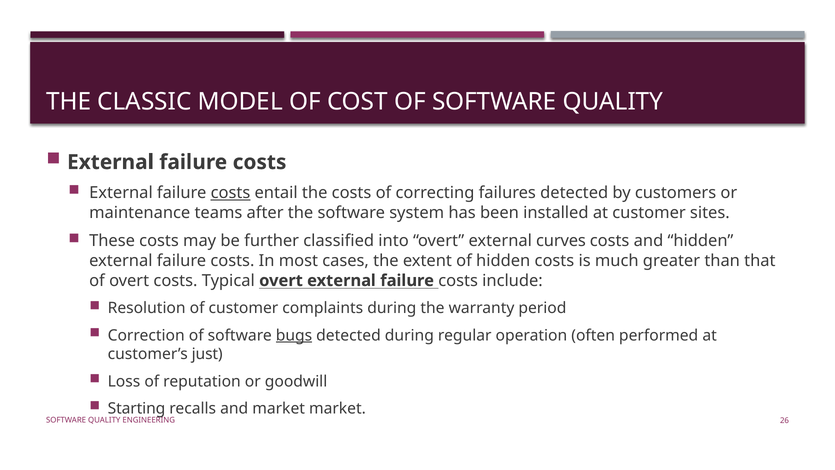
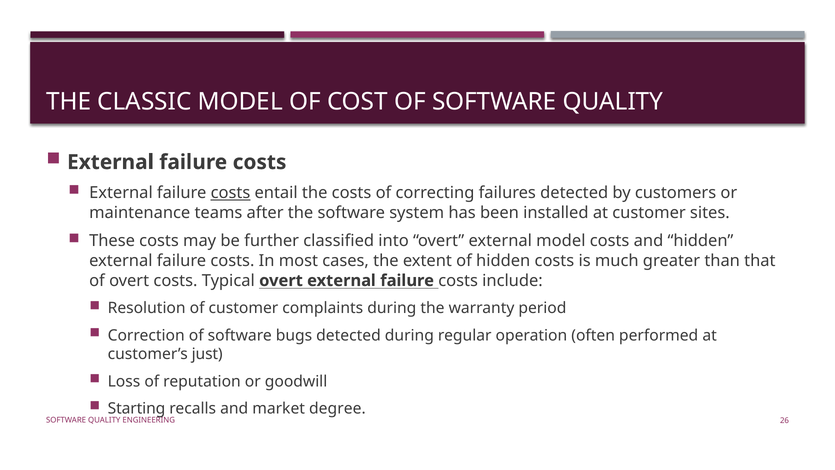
external curves: curves -> model
bugs underline: present -> none
market market: market -> degree
